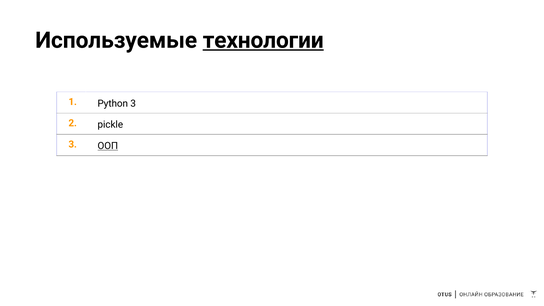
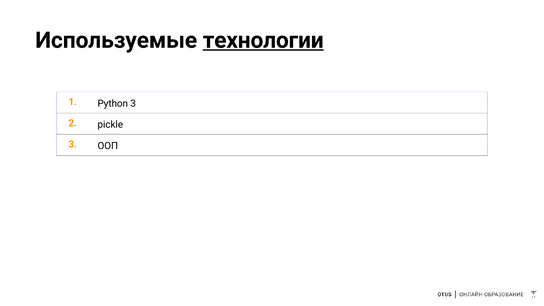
ООП underline: present -> none
